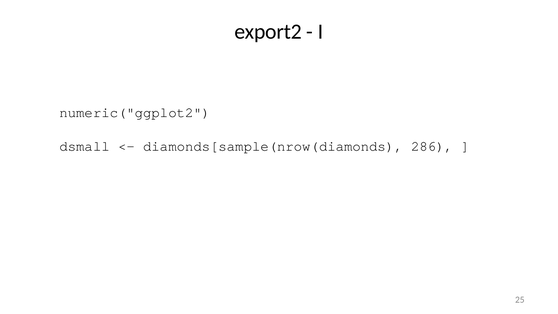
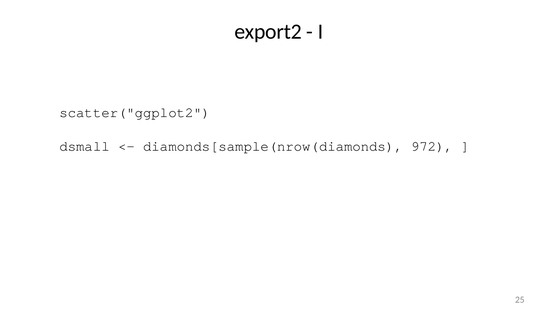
numeric("ggplot2: numeric("ggplot2 -> scatter("ggplot2
286: 286 -> 972
